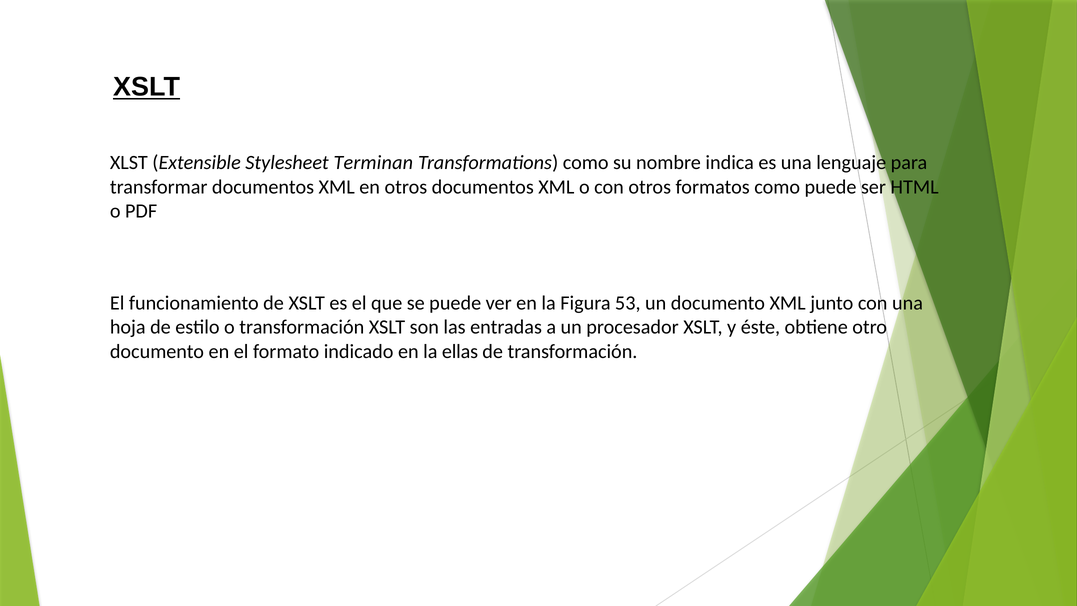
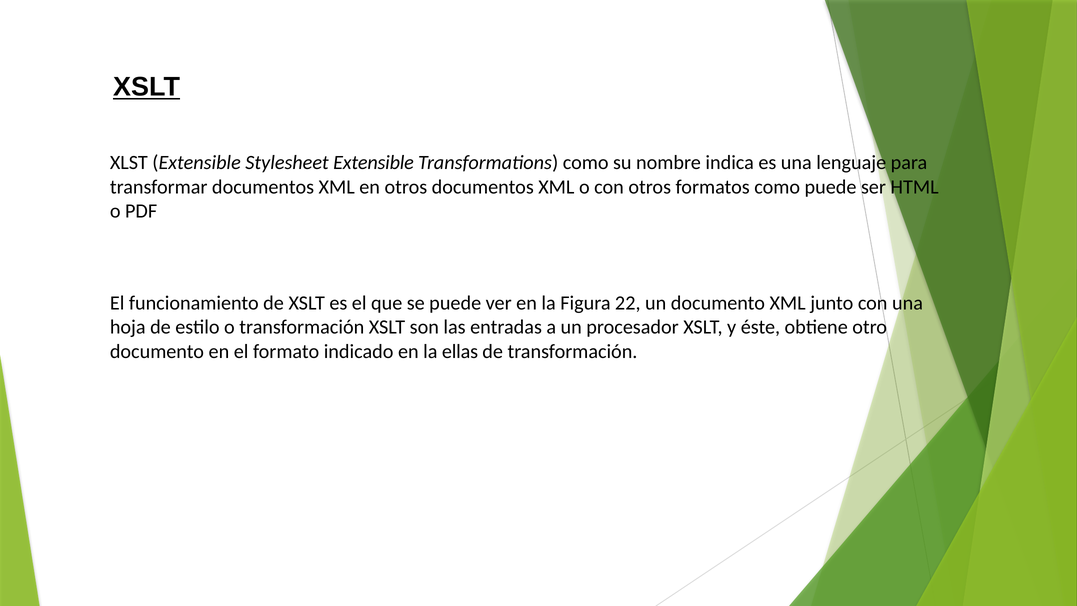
Stylesheet Terminan: Terminan -> Extensible
53: 53 -> 22
